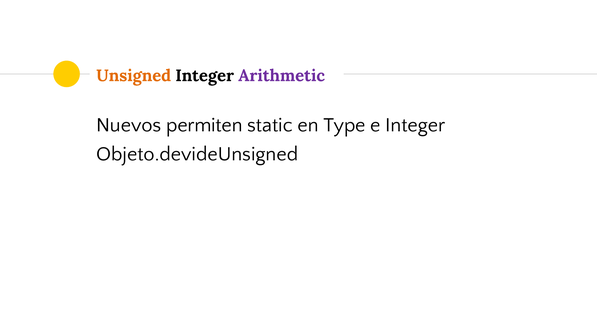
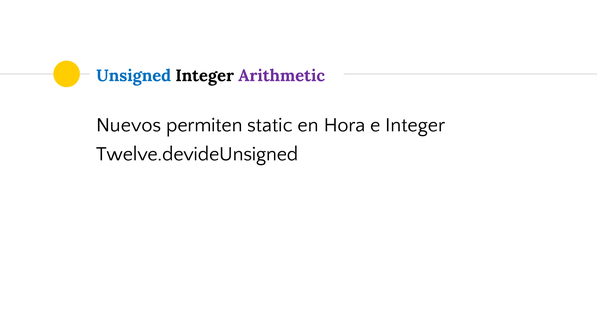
Unsigned colour: orange -> blue
Type: Type -> Hora
Objeto.devideUnsigned: Objeto.devideUnsigned -> Twelve.devideUnsigned
